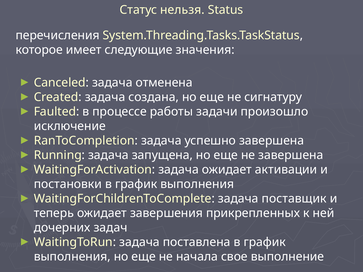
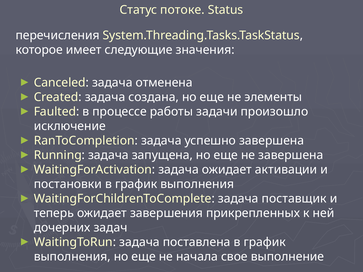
нельзя: нельзя -> потоке
сигнатуру: сигнатуру -> элементы
